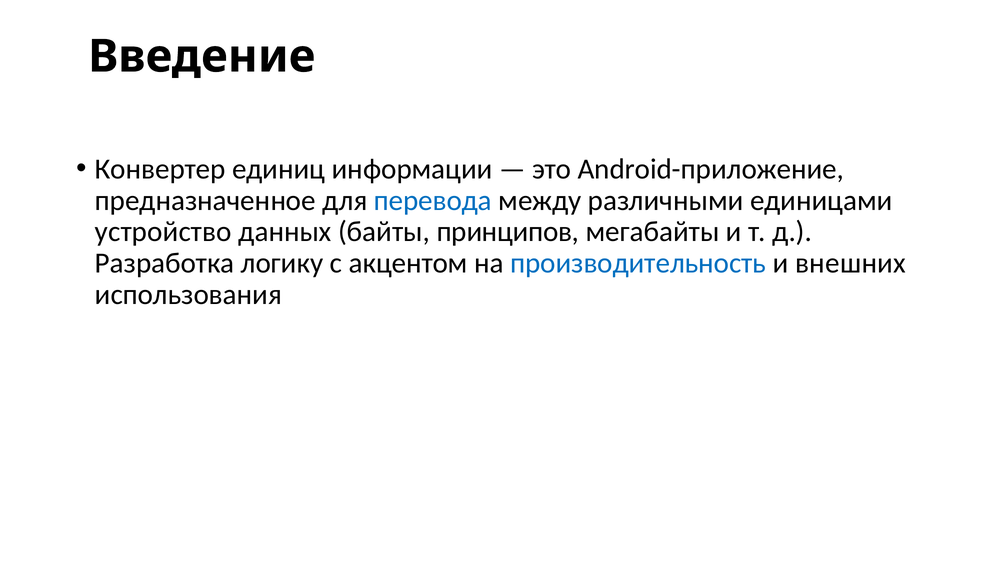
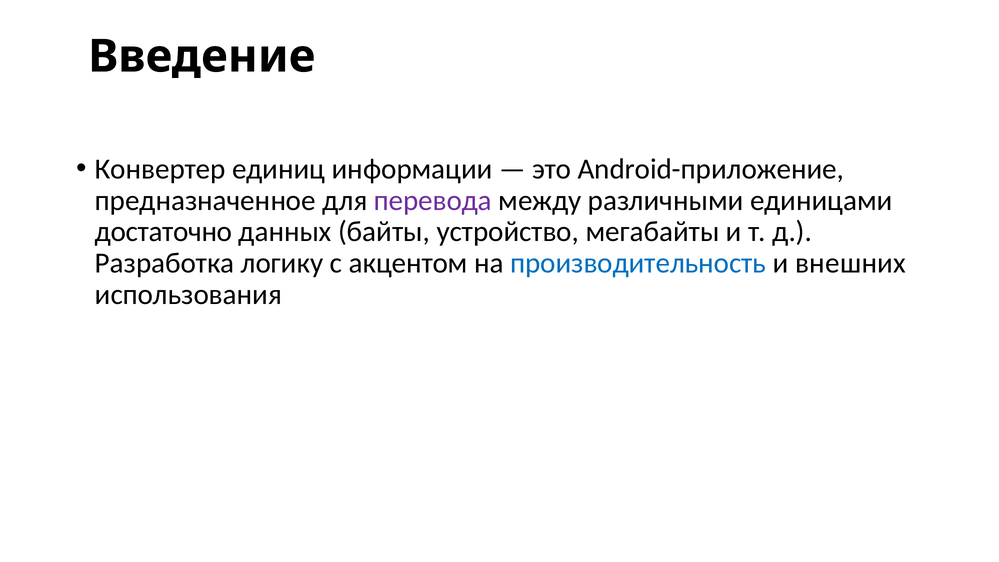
перевода colour: blue -> purple
устройство: устройство -> достаточно
принципов: принципов -> устройство
